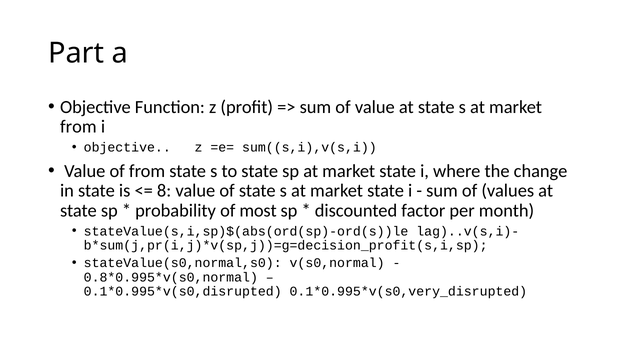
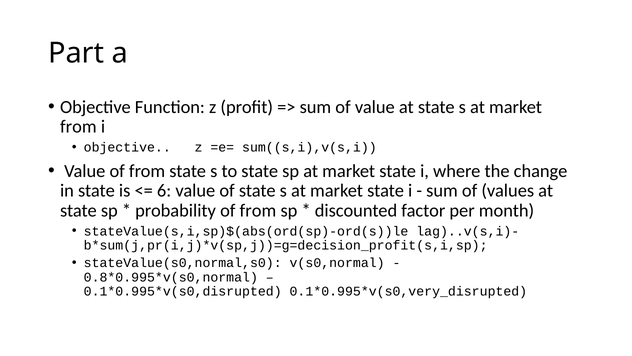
8: 8 -> 6
probability of most: most -> from
